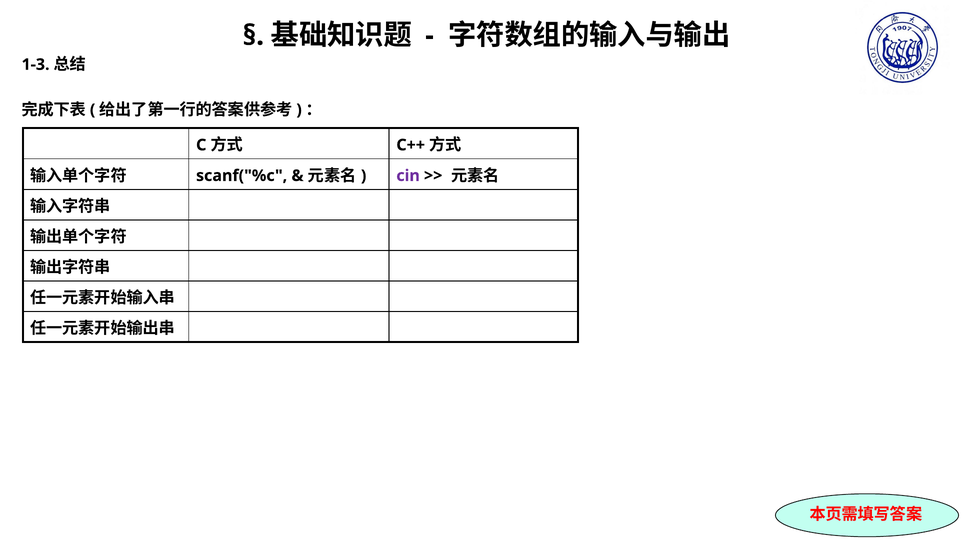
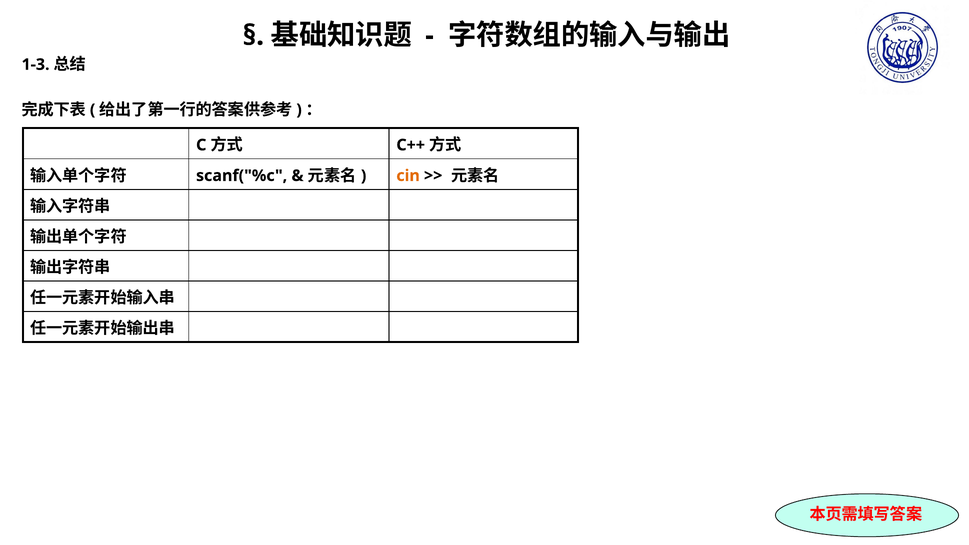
cin colour: purple -> orange
